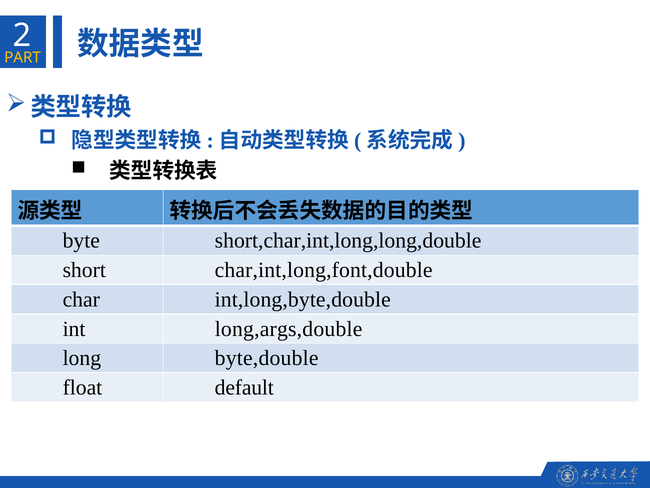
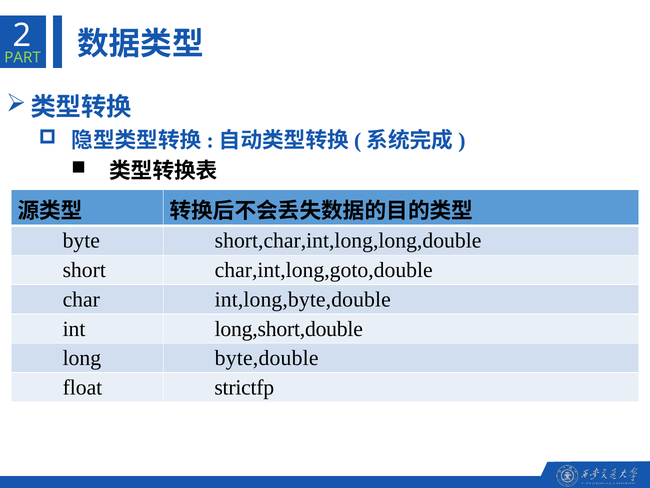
PART colour: yellow -> light green
char,int,long,font,double: char,int,long,font,double -> char,int,long,goto,double
long,args,double: long,args,double -> long,short,double
default: default -> strictfp
